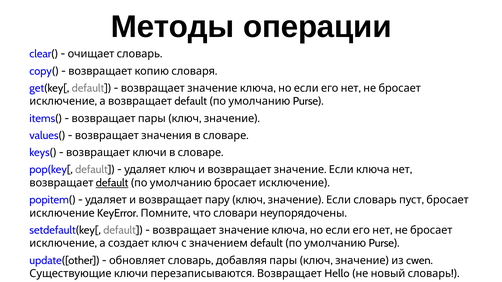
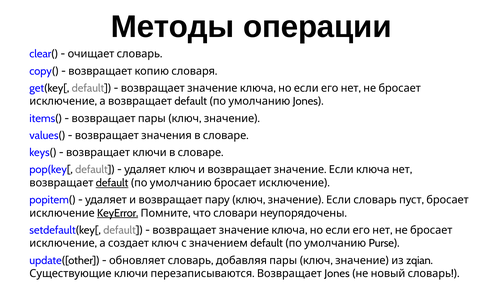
Purse at (308, 101): Purse -> Jones
KeyError underline: none -> present
cwen: cwen -> zqian
Hello at (337, 274): Hello -> Jones
